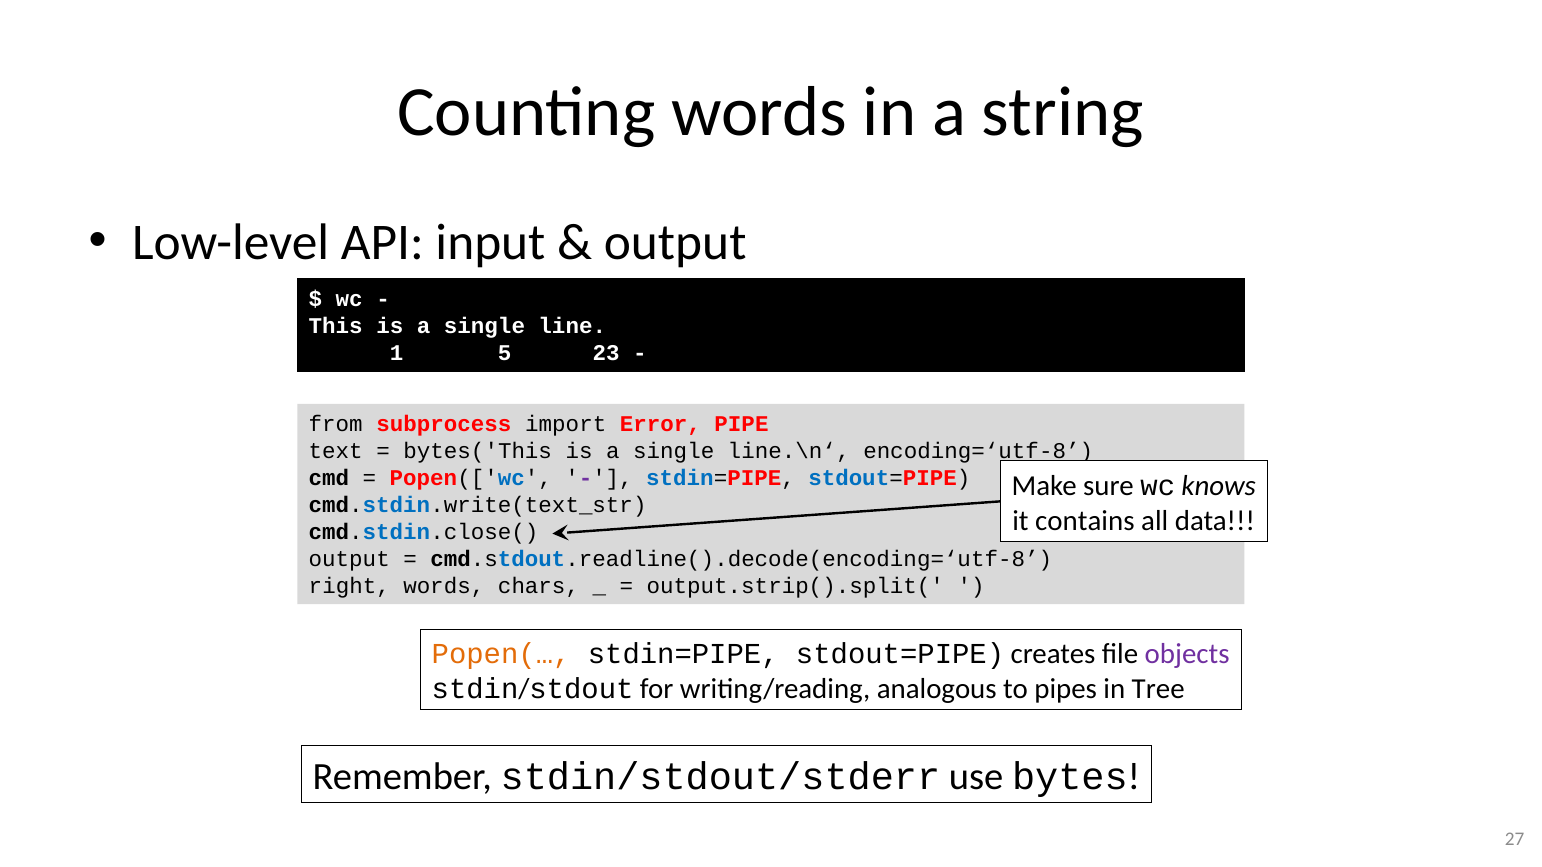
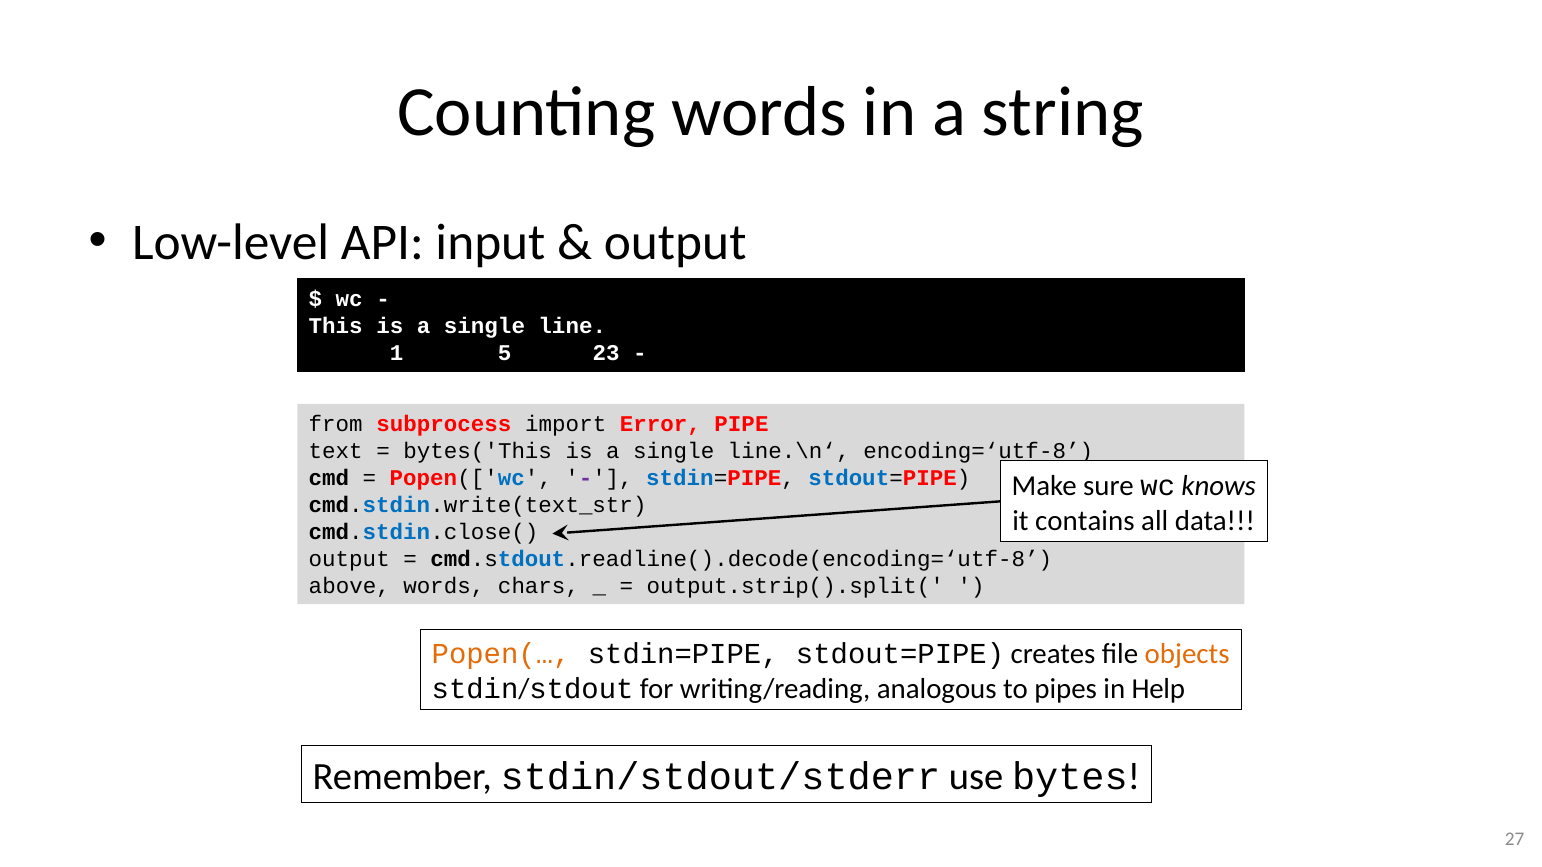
right: right -> above
objects colour: purple -> orange
Tree: Tree -> Help
